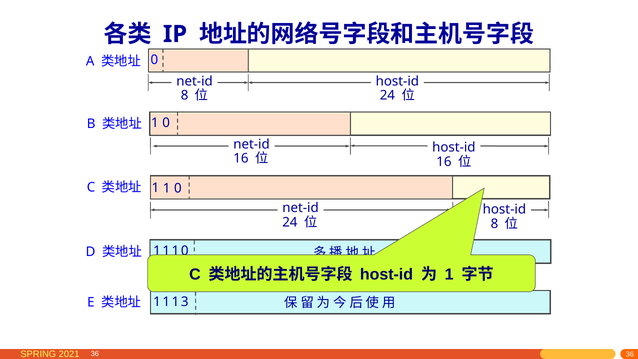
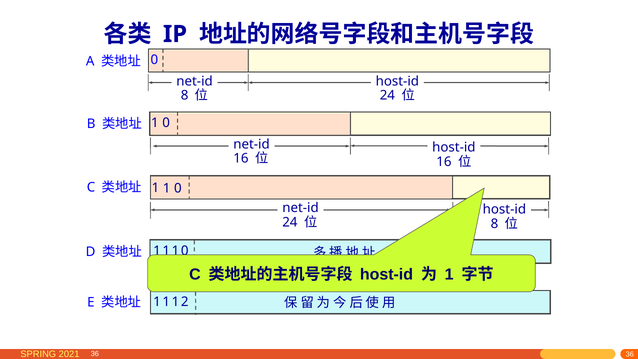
3: 3 -> 2
